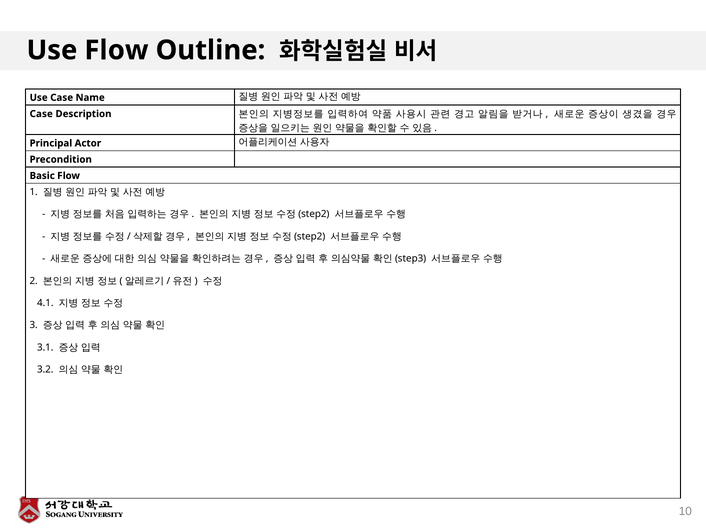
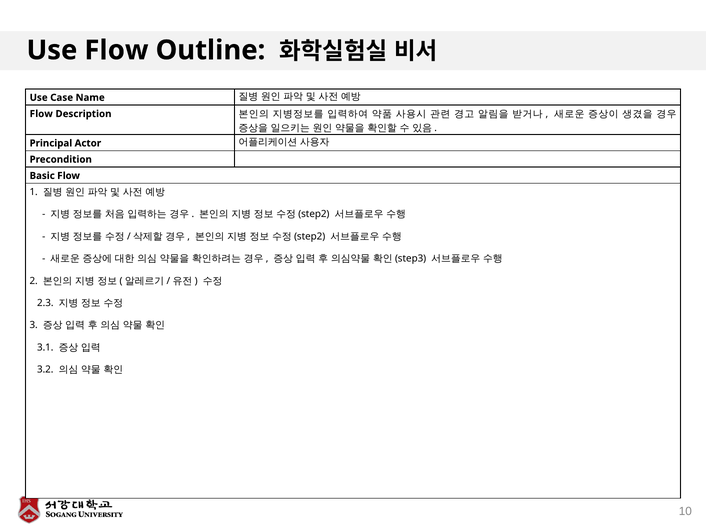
Case at (41, 114): Case -> Flow
4.1: 4.1 -> 2.3
